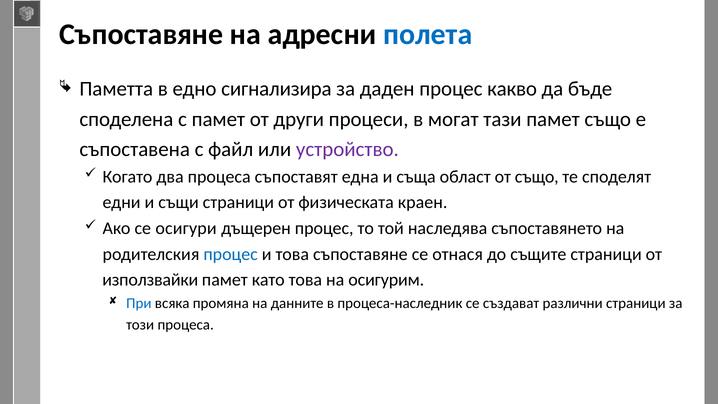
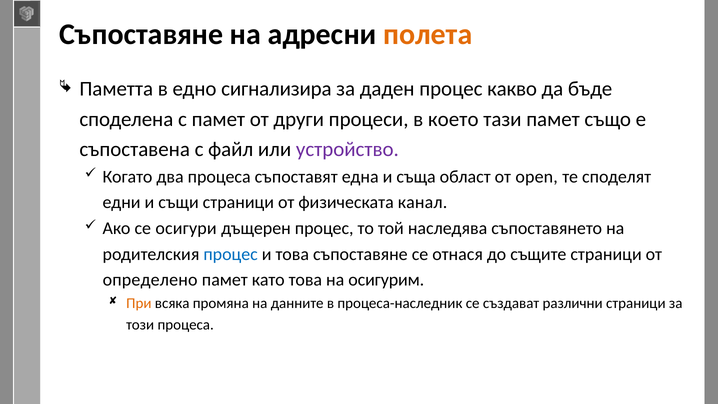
полета colour: blue -> orange
могат: могат -> което
от също: също -> open
краен: краен -> канал
използвайки: използвайки -> определено
При colour: blue -> orange
